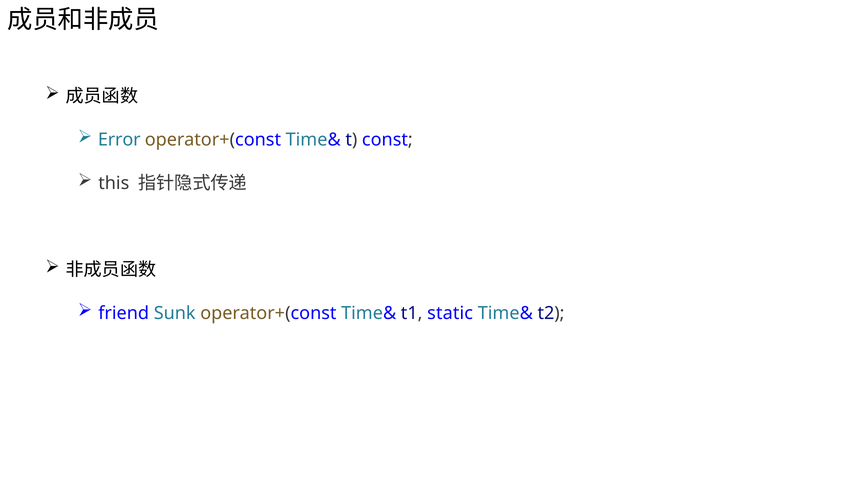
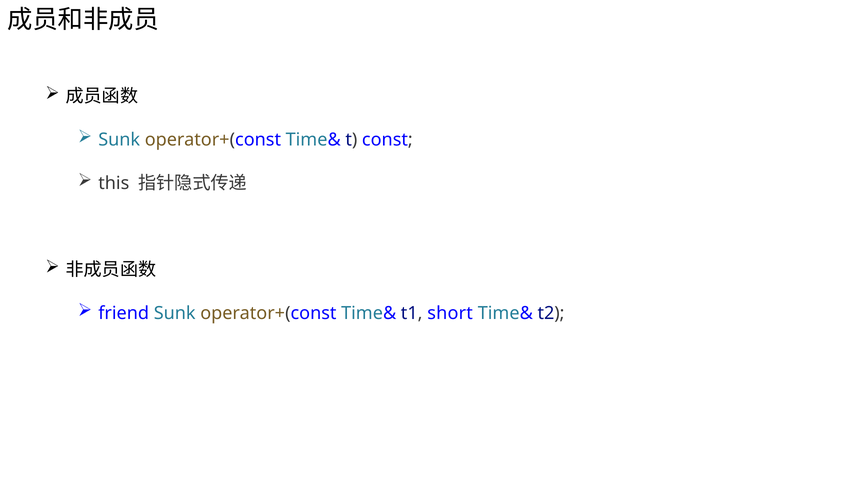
Error at (119, 140): Error -> Sunk
static: static -> short
